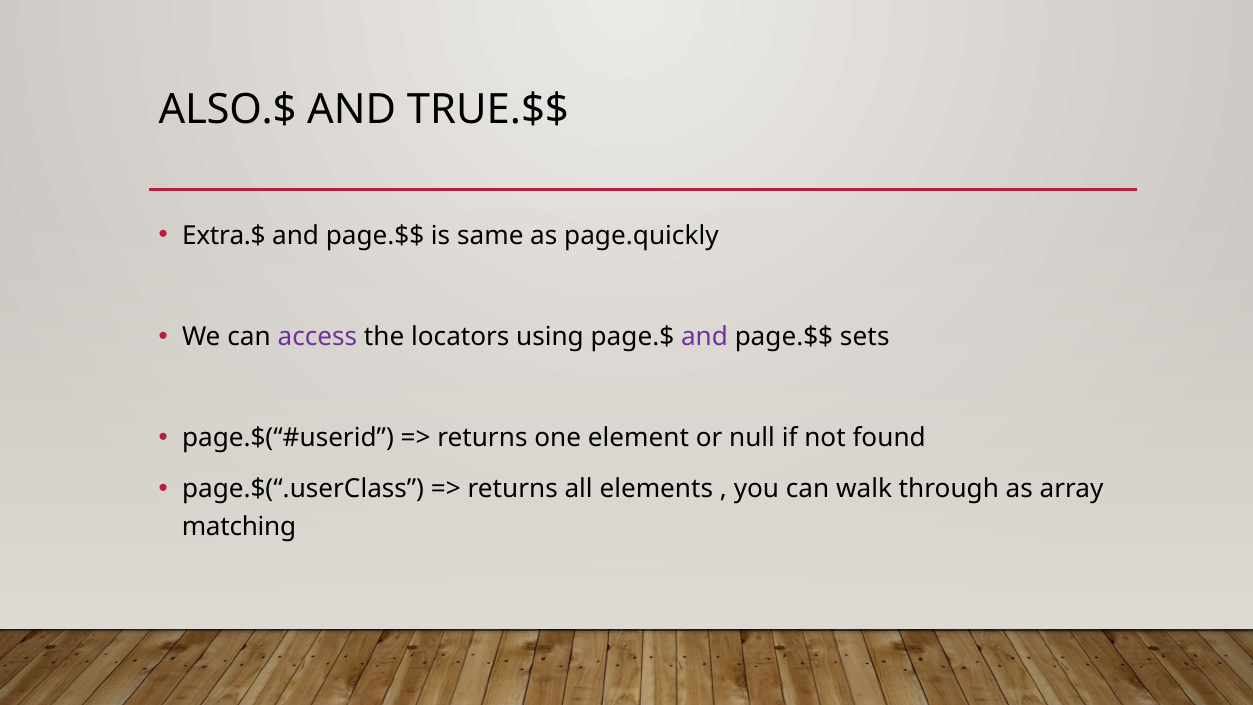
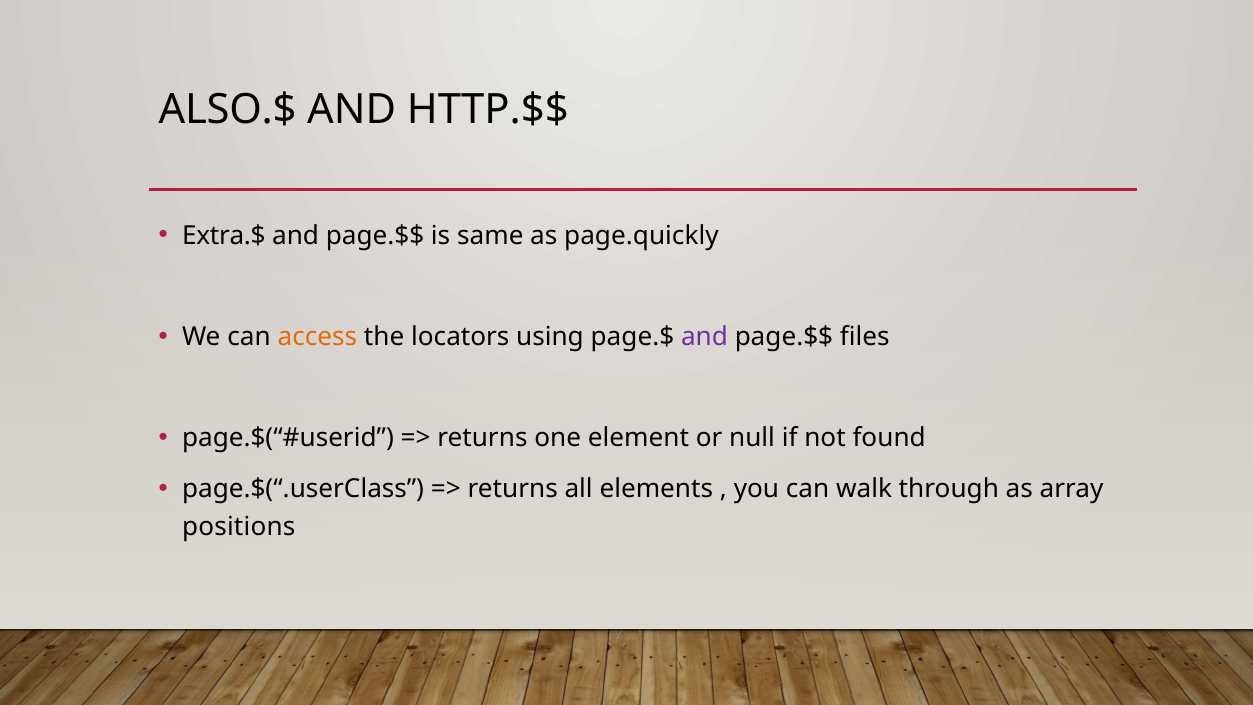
TRUE.$$: TRUE.$$ -> HTTP.$$
access colour: purple -> orange
sets: sets -> files
matching: matching -> positions
